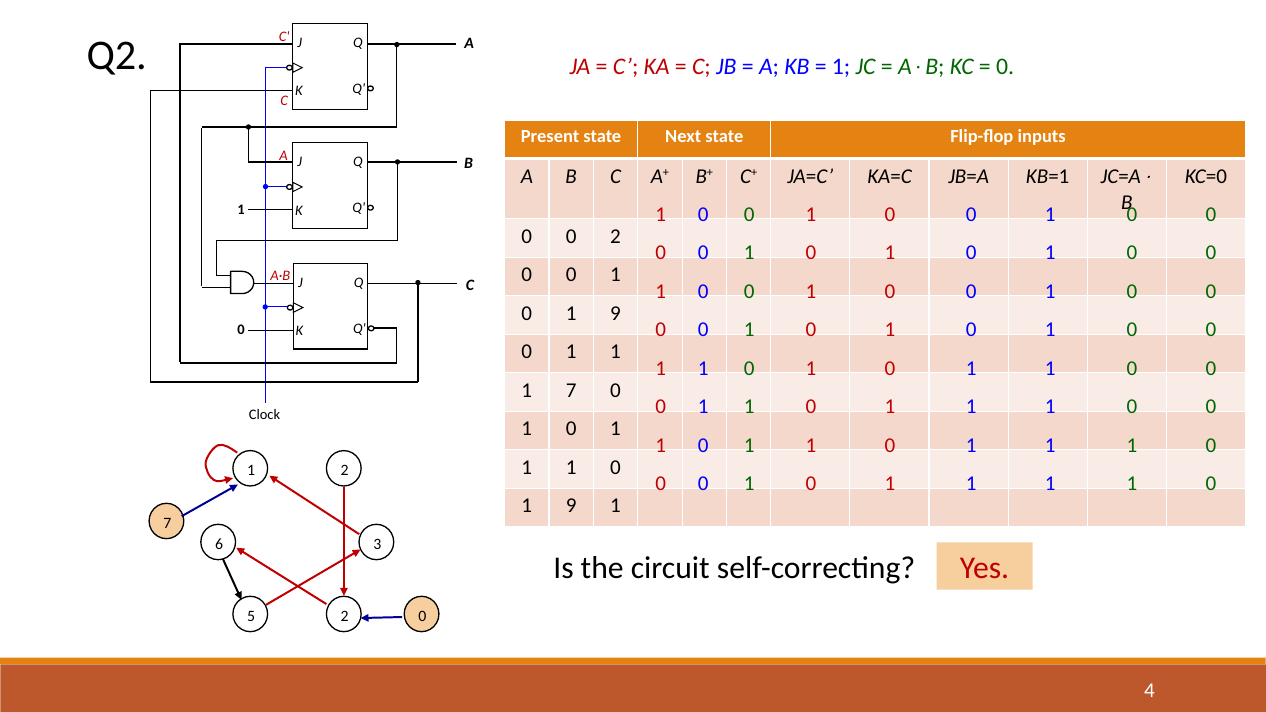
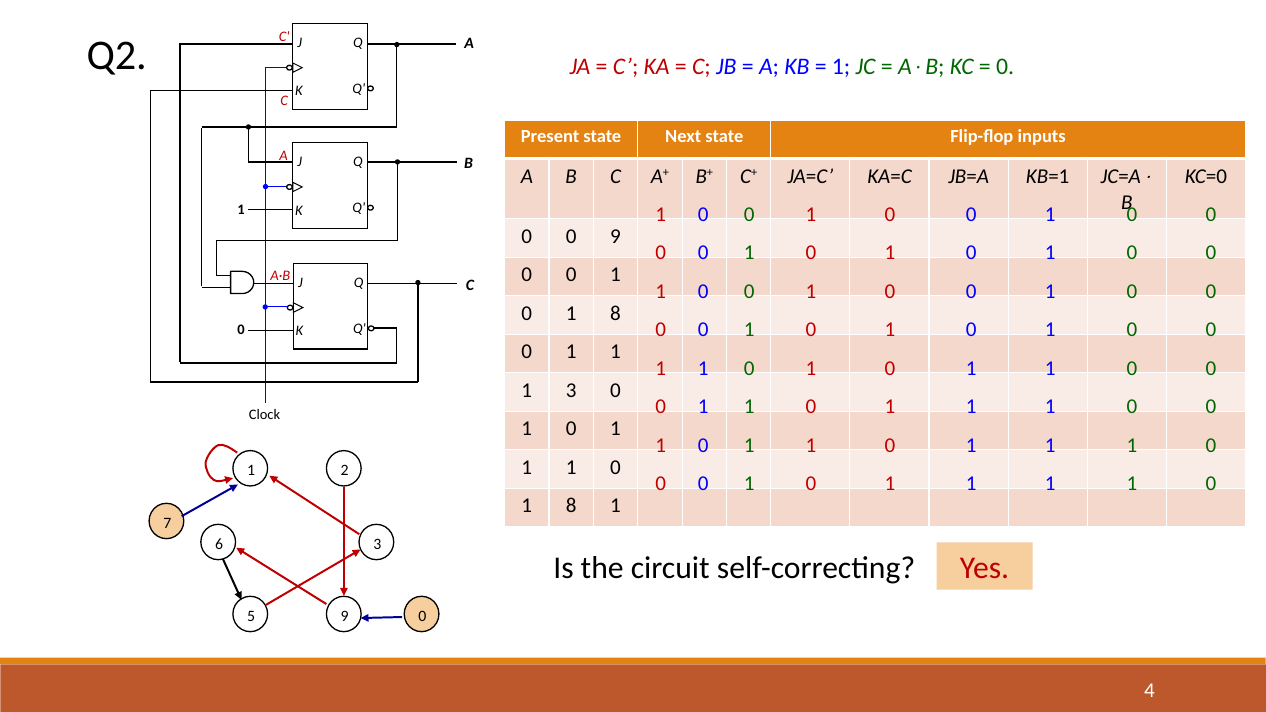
0 2: 2 -> 9
9 at (616, 314): 9 -> 8
1 7: 7 -> 3
9 at (571, 506): 9 -> 8
5 2: 2 -> 9
